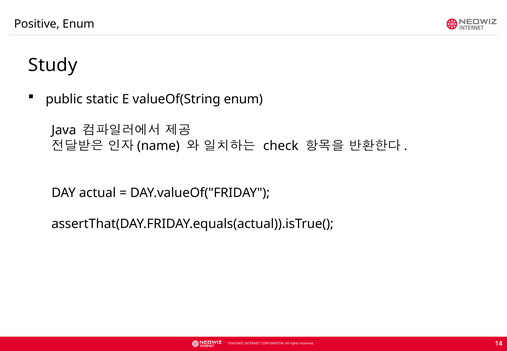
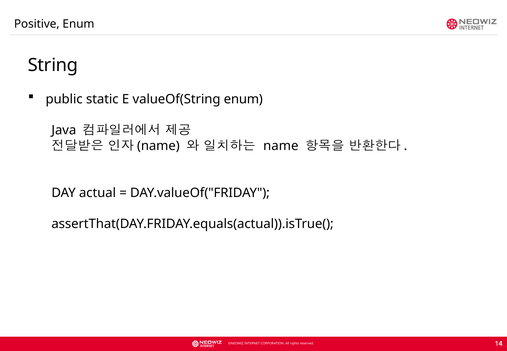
Study: Study -> String
check at (281, 146): check -> name
